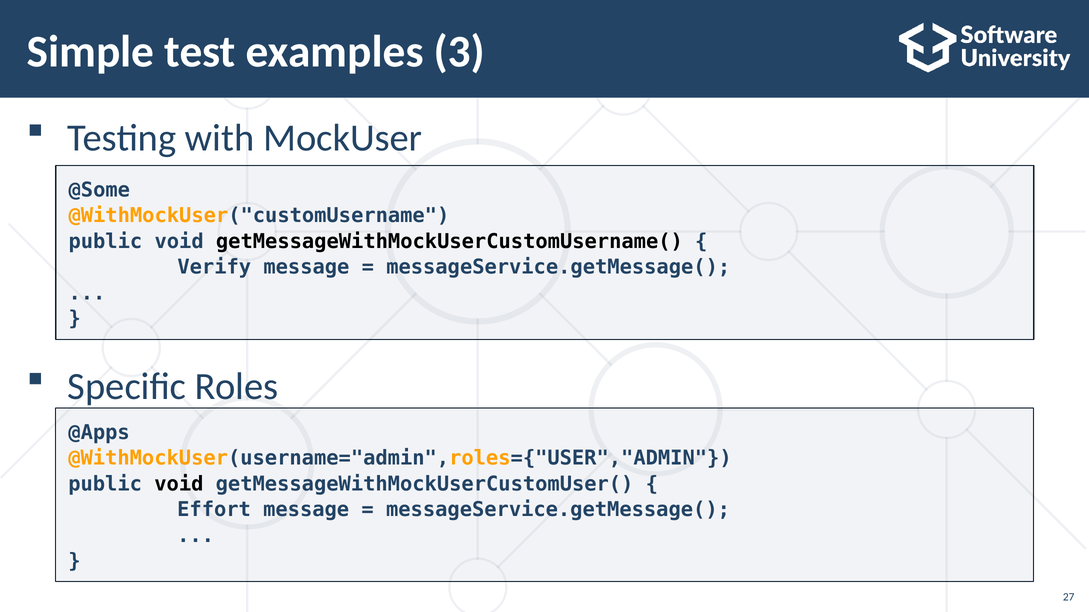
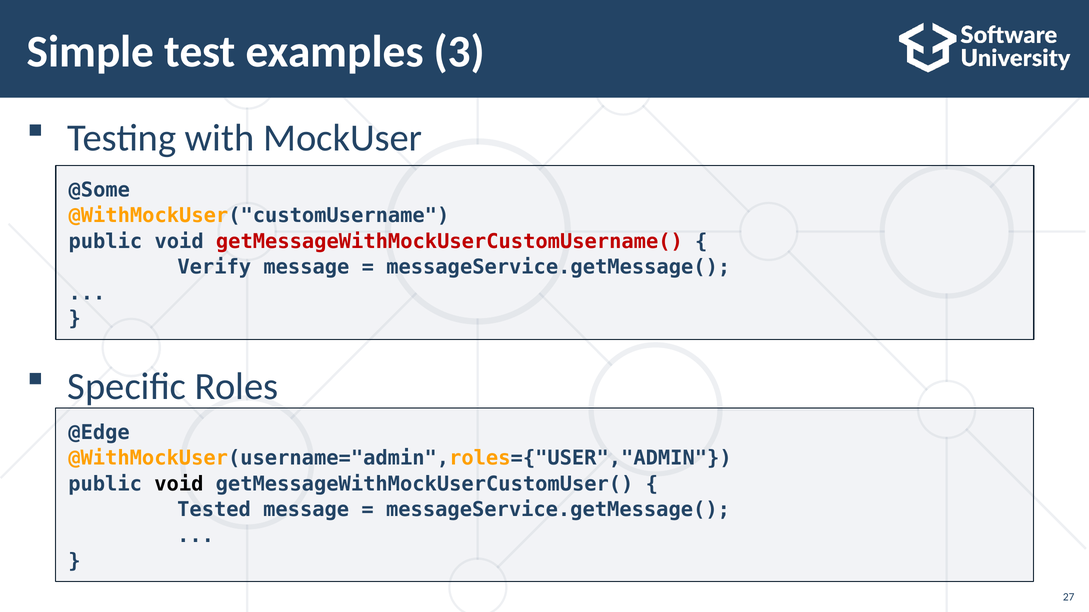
getMessageWithMockUserCustomUsername( colour: black -> red
@Apps: @Apps -> @Edge
Effort: Effort -> Tested
